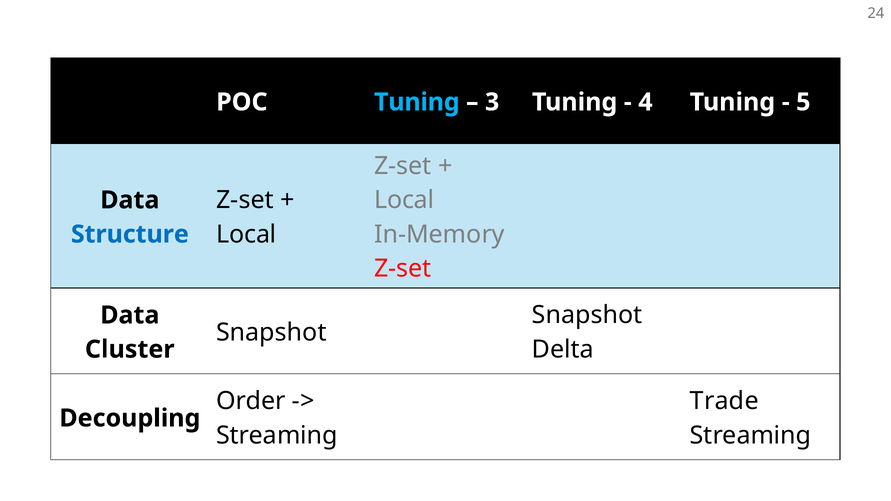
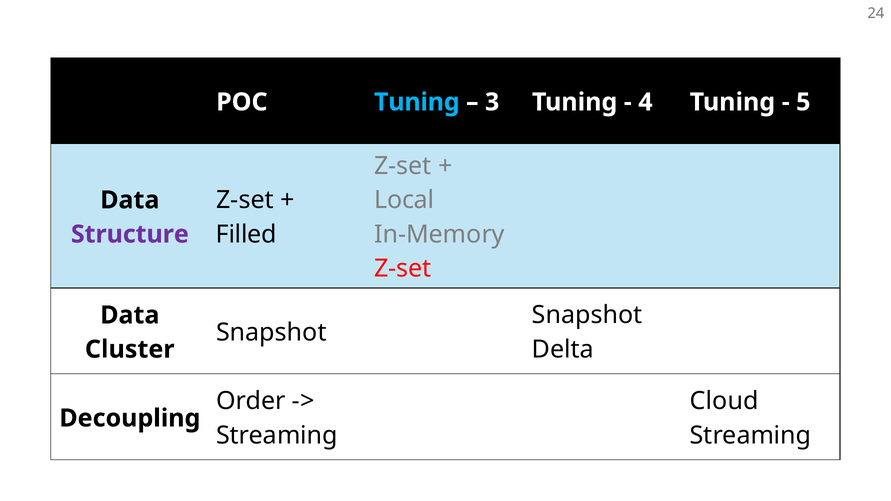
Local at (246, 234): Local -> Filled
Structure colour: blue -> purple
Trade: Trade -> Cloud
